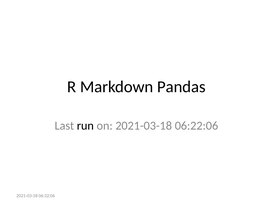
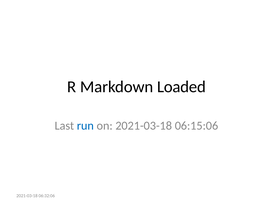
Pandas: Pandas -> Loaded
run colour: black -> blue
06:22:06: 06:22:06 -> 06:15:06
